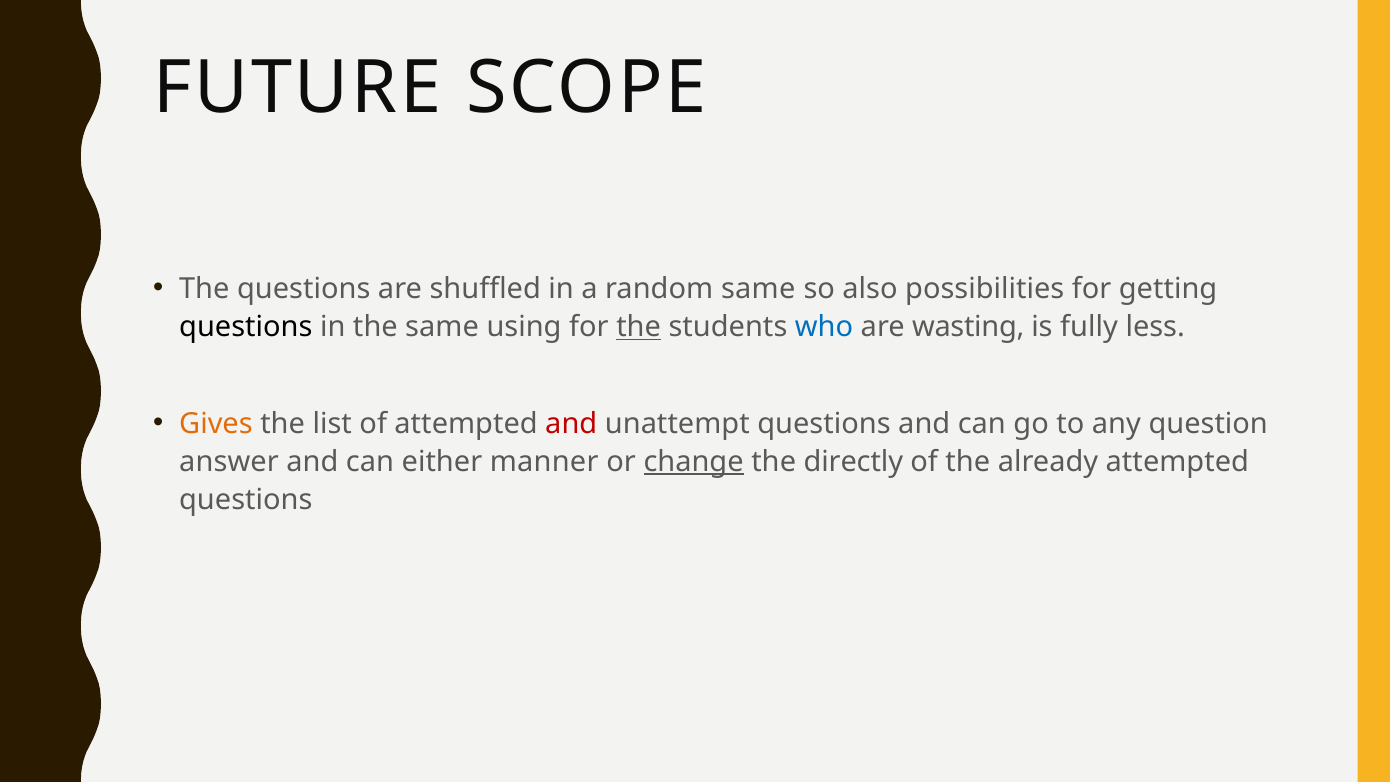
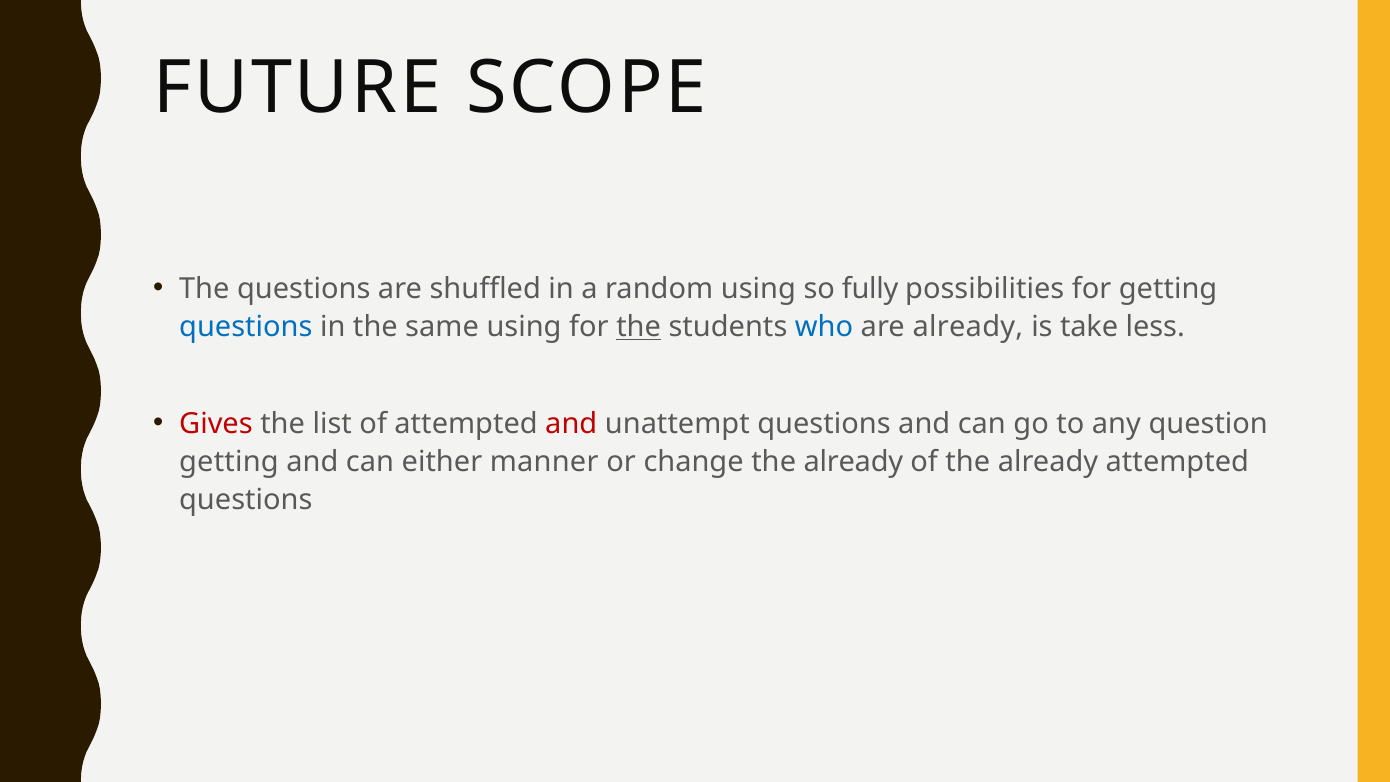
random same: same -> using
also: also -> fully
questions at (246, 327) colour: black -> blue
are wasting: wasting -> already
fully: fully -> take
Gives colour: orange -> red
answer at (229, 462): answer -> getting
change underline: present -> none
directly at (853, 462): directly -> already
